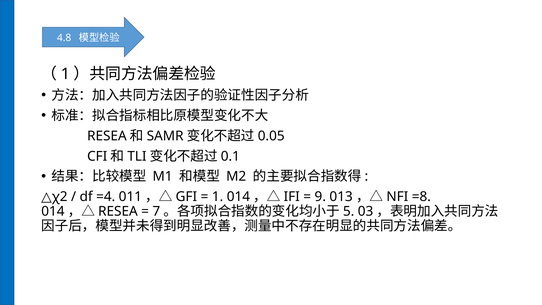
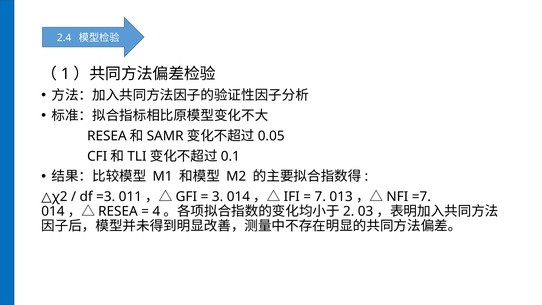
4.8: 4.8 -> 2.4
=4: =4 -> =3
1 at (218, 197): 1 -> 3
9: 9 -> 7
=8: =8 -> =7
7: 7 -> 4
5: 5 -> 2
